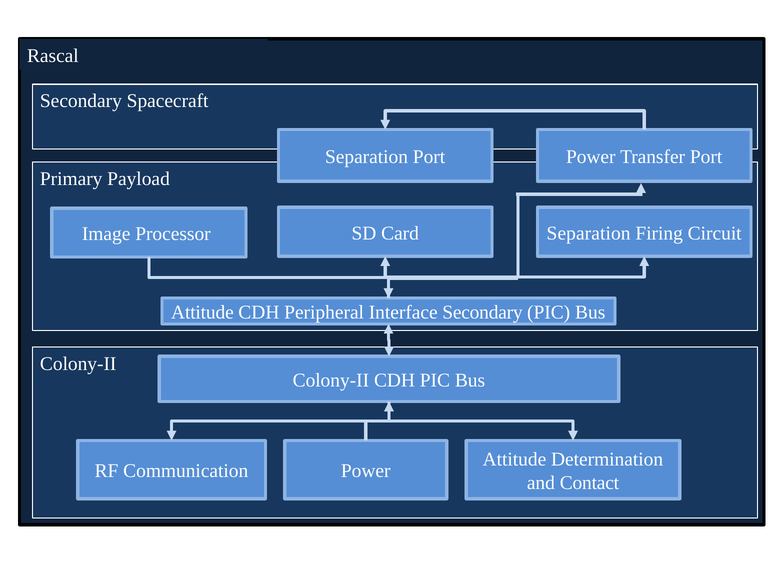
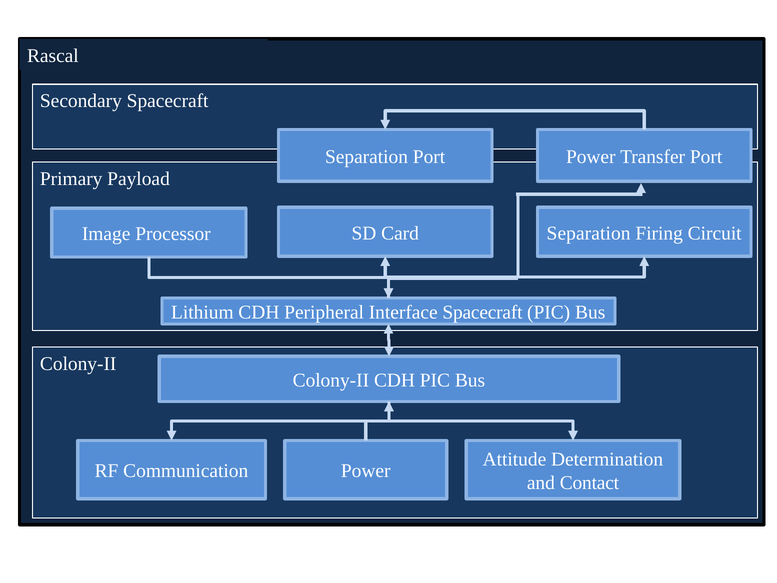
Attitude at (202, 312): Attitude -> Lithium
Interface Secondary: Secondary -> Spacecraft
